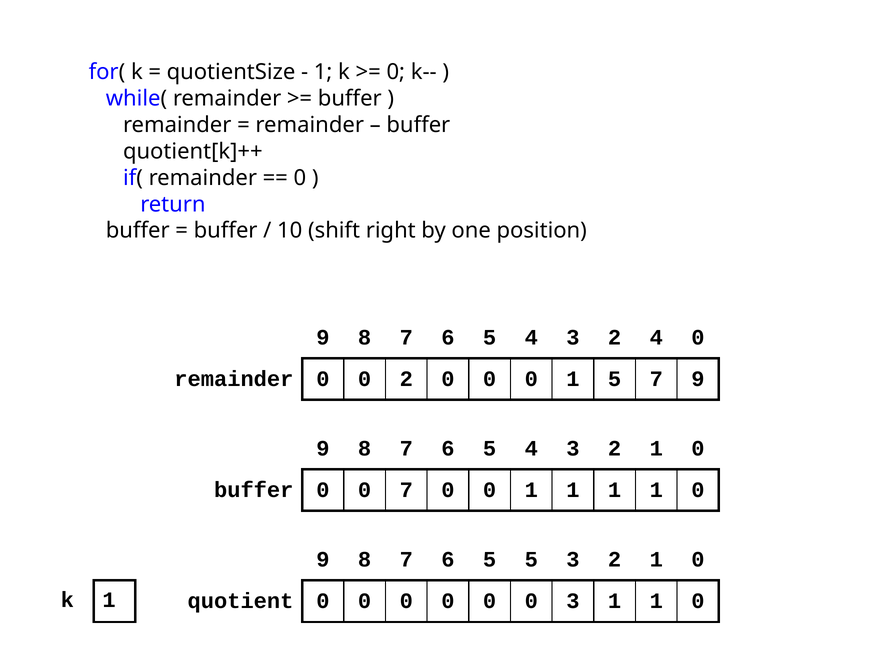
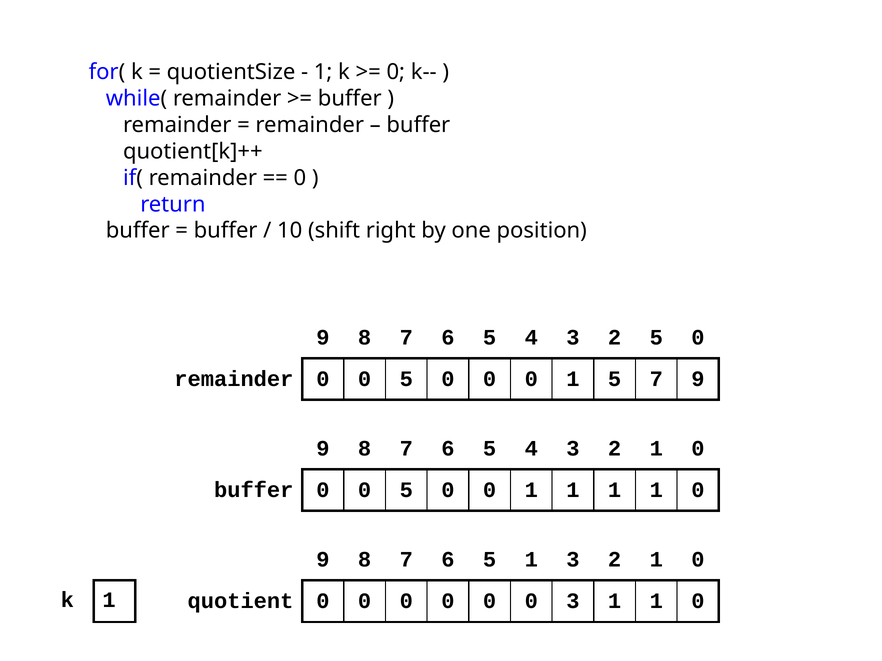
2 4: 4 -> 5
remainder 0 0 2: 2 -> 5
buffer 0 0 7: 7 -> 5
5 5: 5 -> 1
